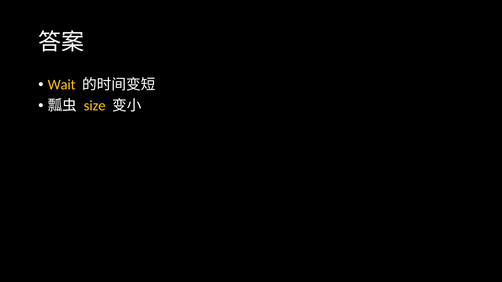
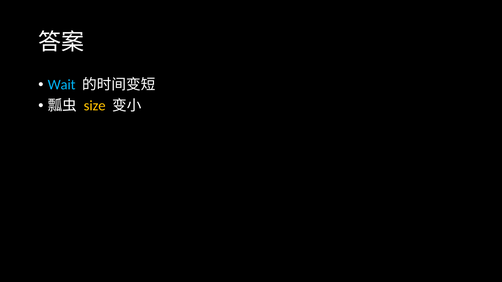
Wait colour: yellow -> light blue
